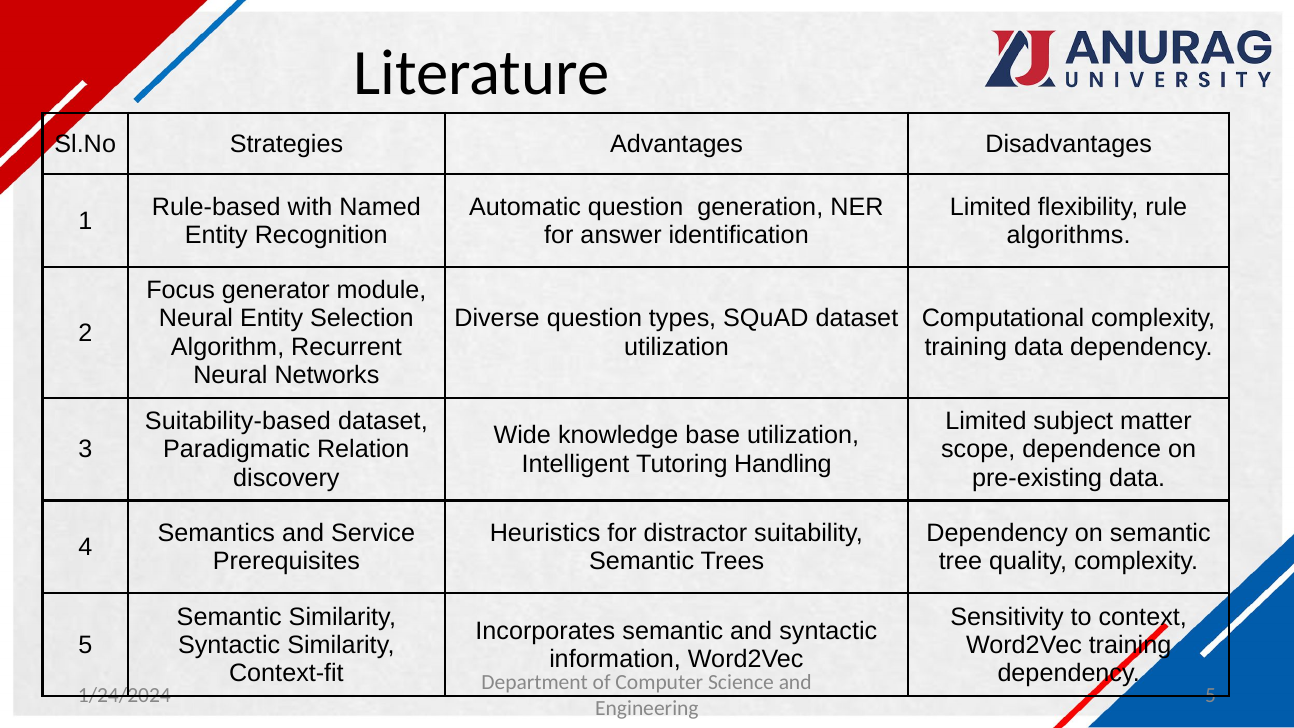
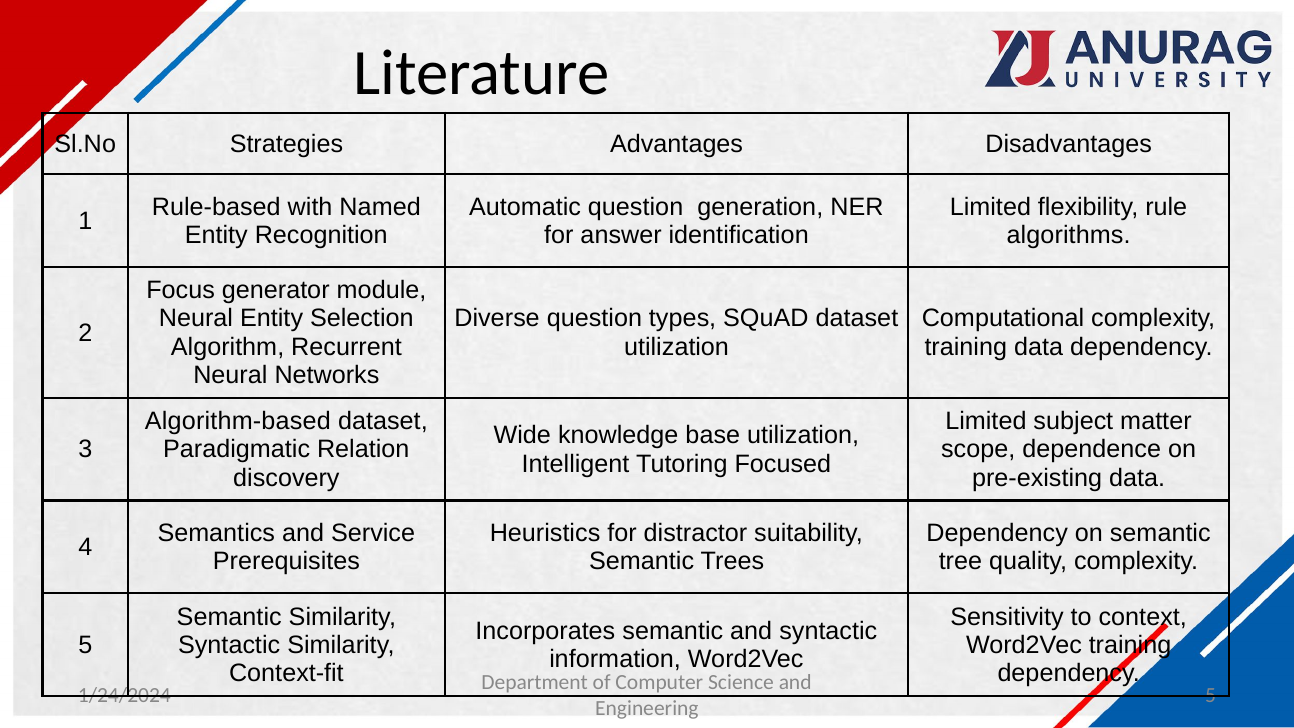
Suitability-based: Suitability-based -> Algorithm-based
Handling: Handling -> Focused
